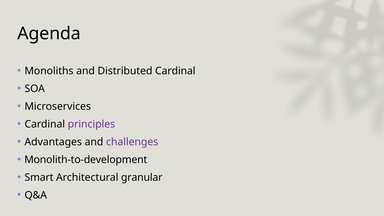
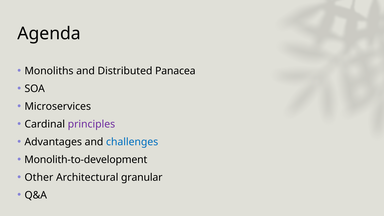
Distributed Cardinal: Cardinal -> Panacea
challenges colour: purple -> blue
Smart: Smart -> Other
